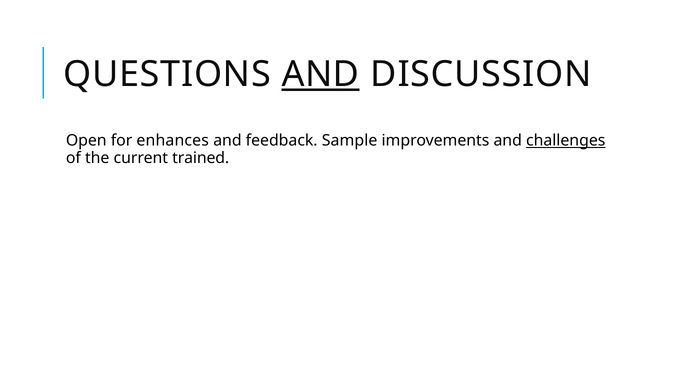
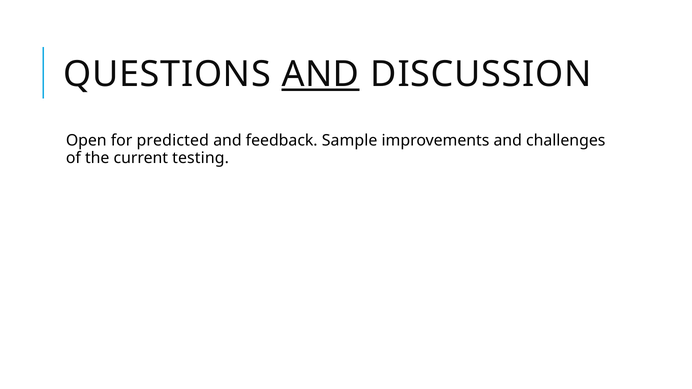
enhances: enhances -> predicted
challenges underline: present -> none
trained: trained -> testing
